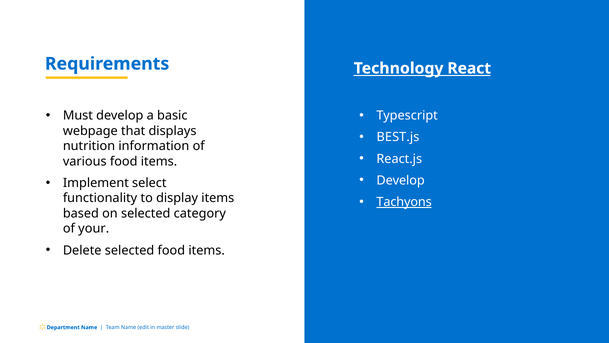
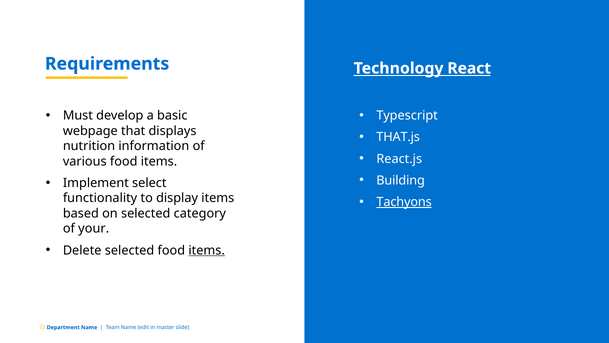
BEST.js: BEST.js -> THAT.js
Develop at (401, 180): Develop -> Building
items at (207, 250) underline: none -> present
